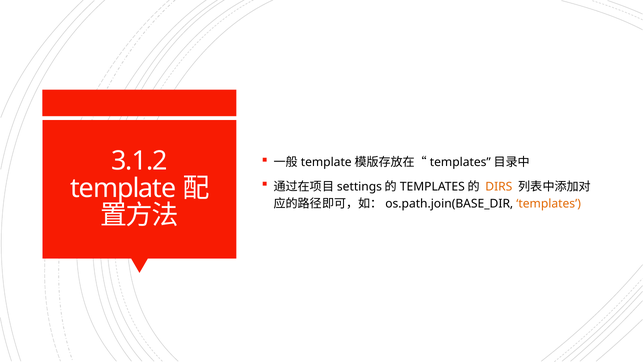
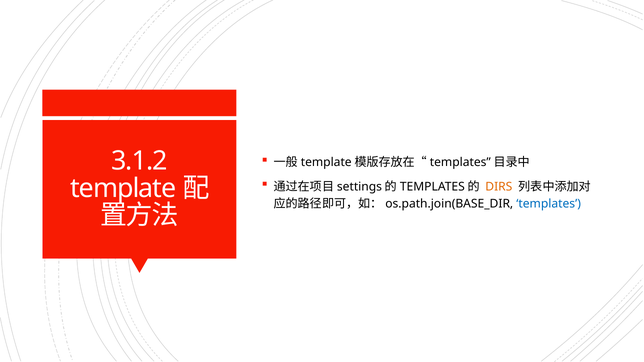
templates colour: orange -> blue
